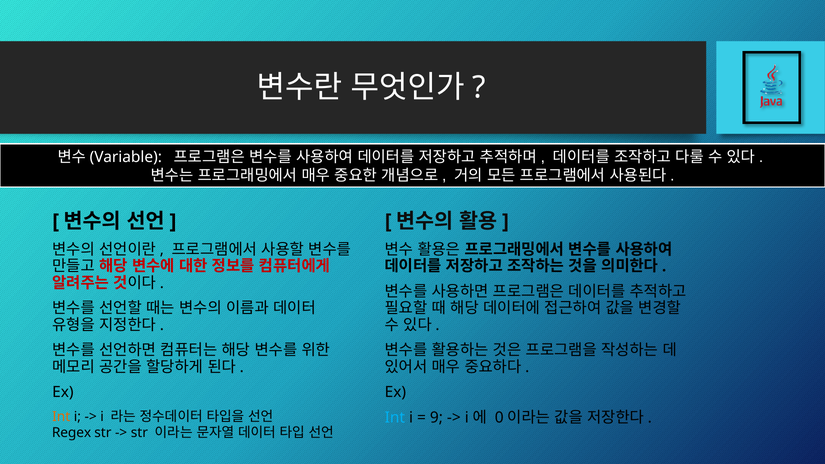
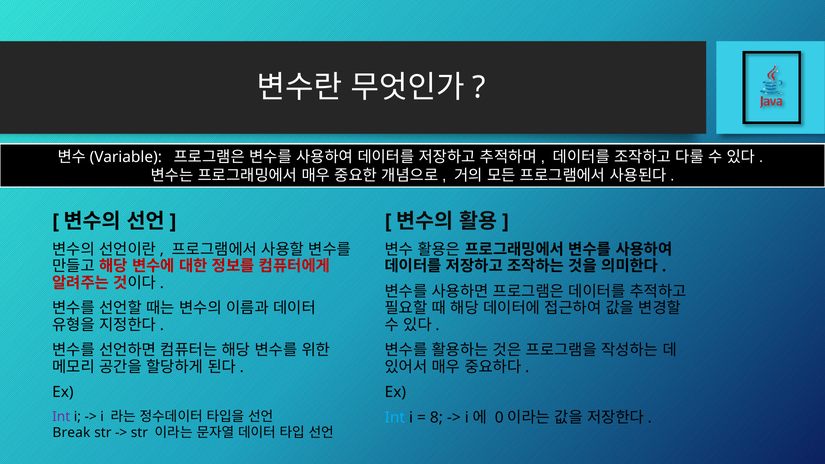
Int at (61, 417) colour: orange -> purple
9: 9 -> 8
Regex: Regex -> Break
